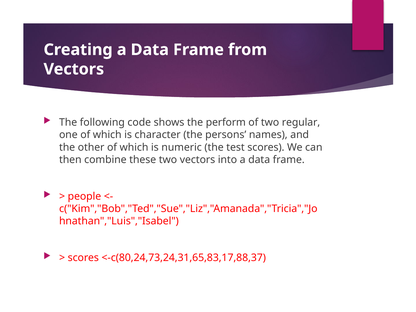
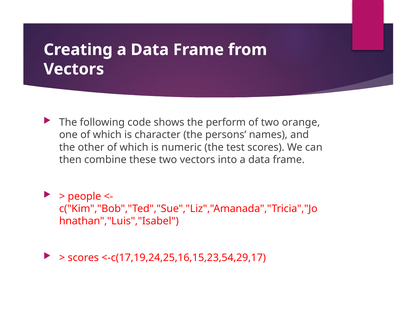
regular: regular -> orange
<-c(80,24,73,24,31,65,83,17,88,37: <-c(80,24,73,24,31,65,83,17,88,37 -> <-c(17,19,24,25,16,15,23,54,29,17
